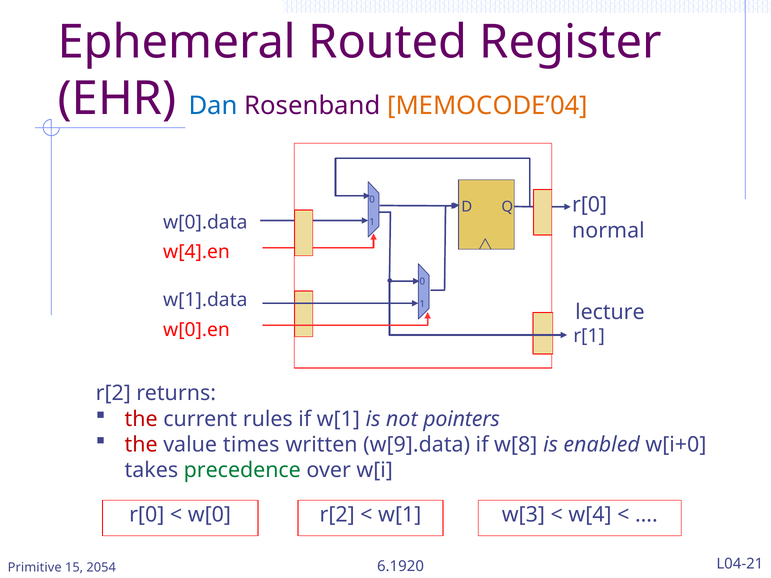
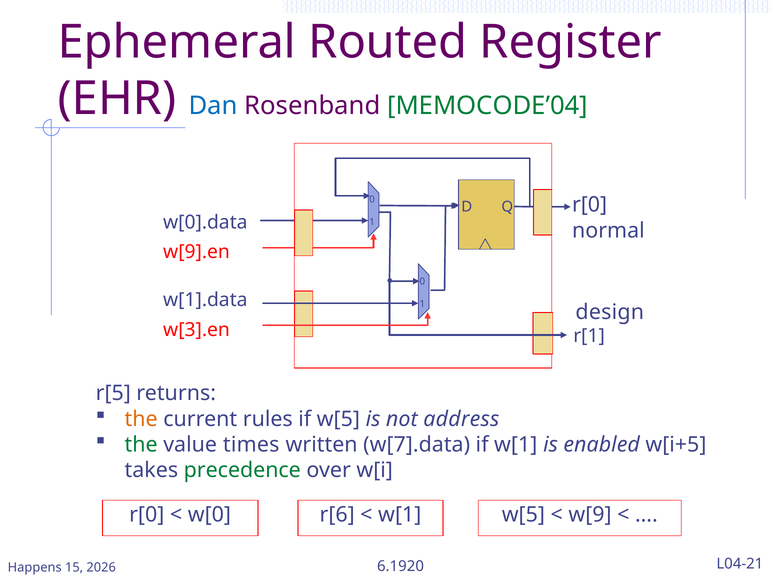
MEMOCODE’04 colour: orange -> green
w[4].en: w[4].en -> w[9].en
lecture: lecture -> design
w[0].en: w[0].en -> w[3].en
r[2 at (113, 393): r[2 -> r[5
the at (141, 419) colour: red -> orange
if w[1: w[1 -> w[5
pointers: pointers -> address
the at (141, 445) colour: red -> green
w[9].data: w[9].data -> w[7].data
if w[8: w[8 -> w[1
w[i+0: w[i+0 -> w[i+5
r[2 at (337, 515): r[2 -> r[6
w[0 w[3: w[3 -> w[5
w[4: w[4 -> w[9
Primitive: Primitive -> Happens
2054: 2054 -> 2026
